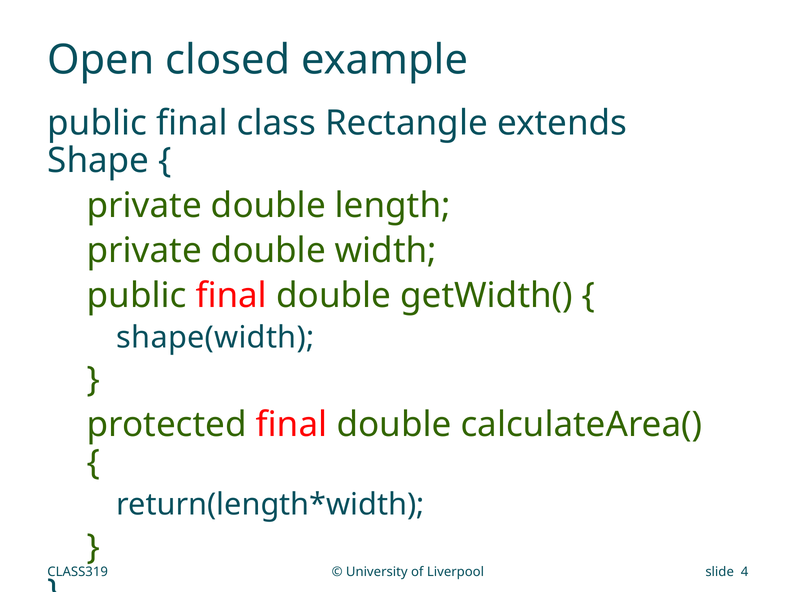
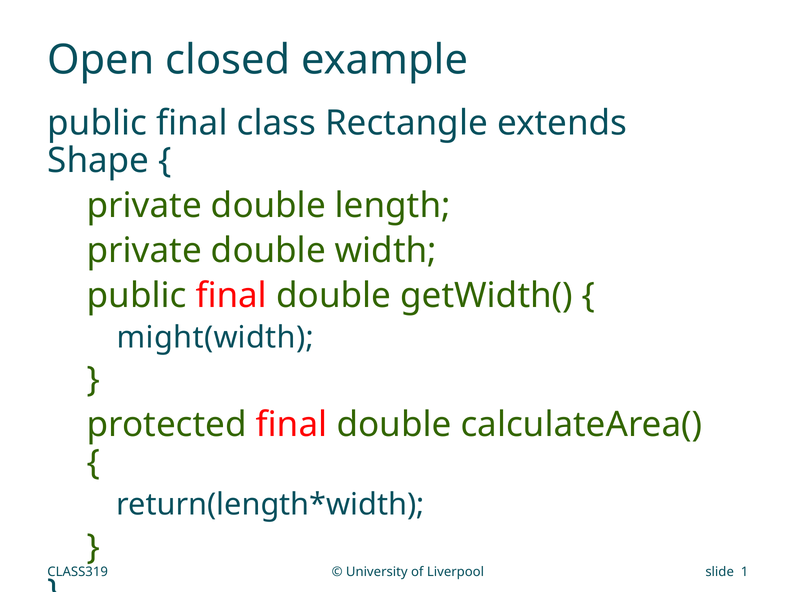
shape(width: shape(width -> might(width
4: 4 -> 1
